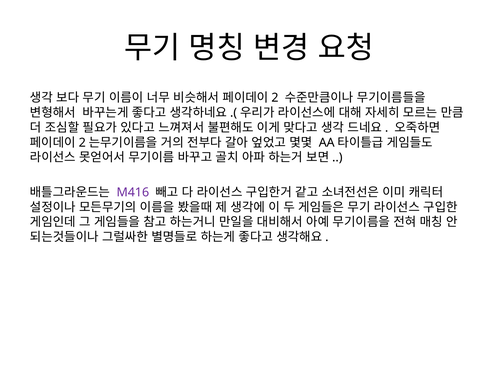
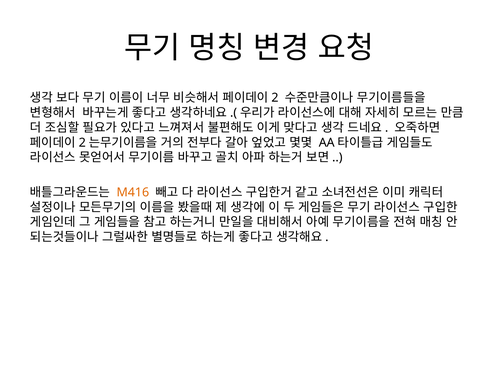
M416 colour: purple -> orange
